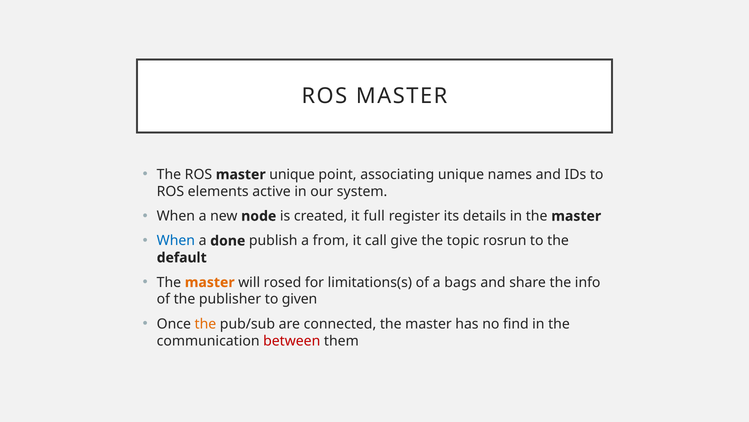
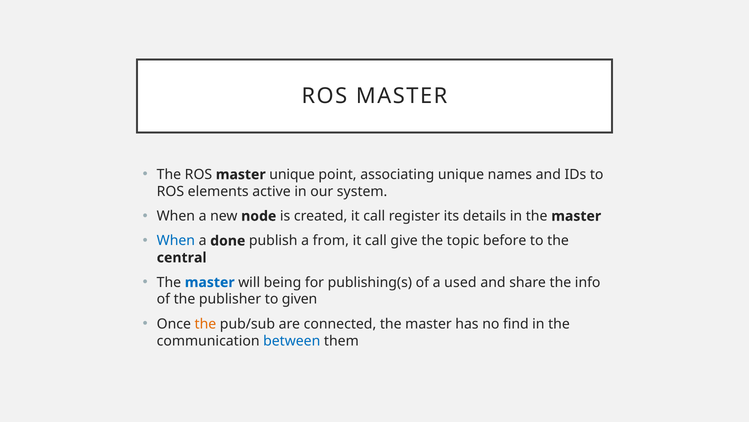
created it full: full -> call
rosrun: rosrun -> before
default: default -> central
master at (210, 282) colour: orange -> blue
rosed: rosed -> being
limitations(s: limitations(s -> publishing(s
bags: bags -> used
between colour: red -> blue
